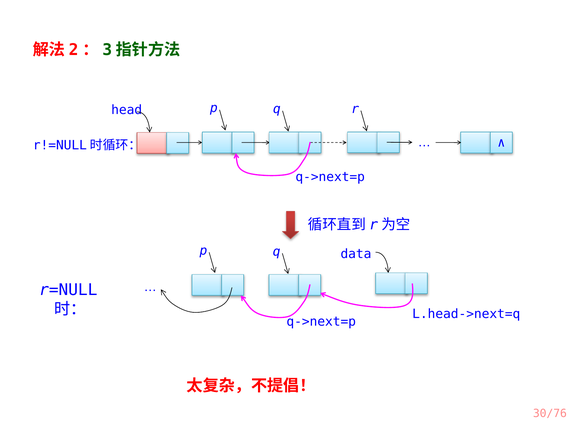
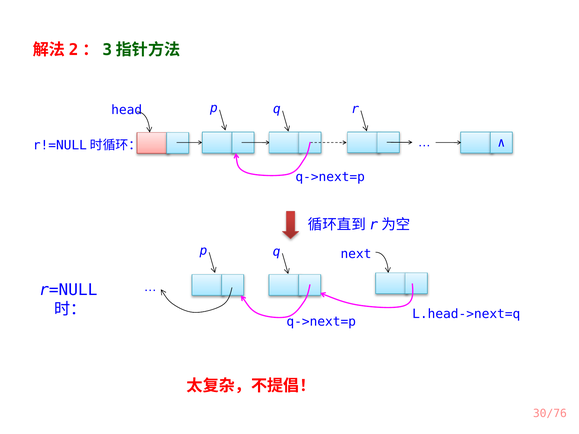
data: data -> next
